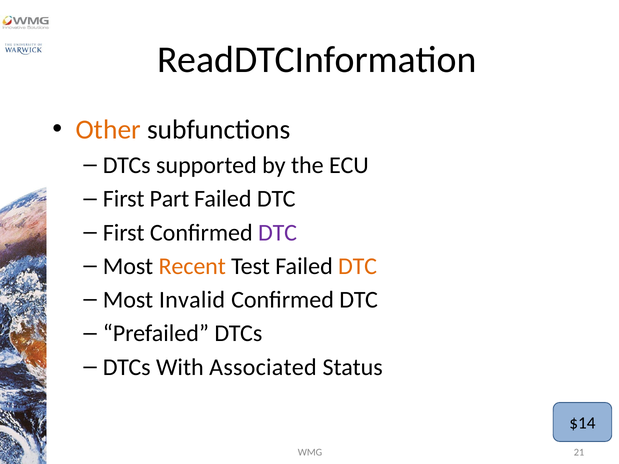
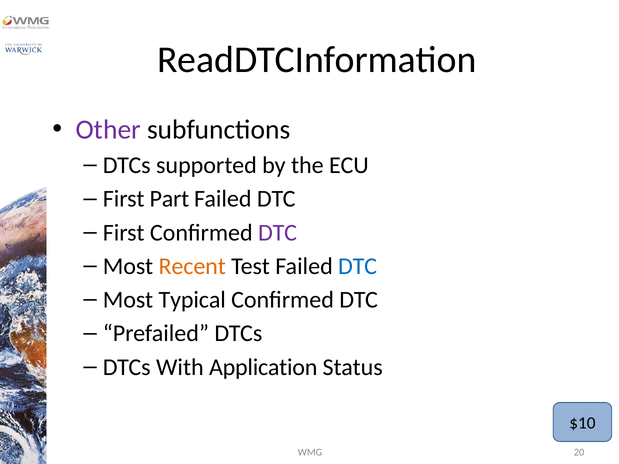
Other colour: orange -> purple
DTC at (358, 266) colour: orange -> blue
Invalid: Invalid -> Typical
Associated: Associated -> Application
$14: $14 -> $10
21: 21 -> 20
